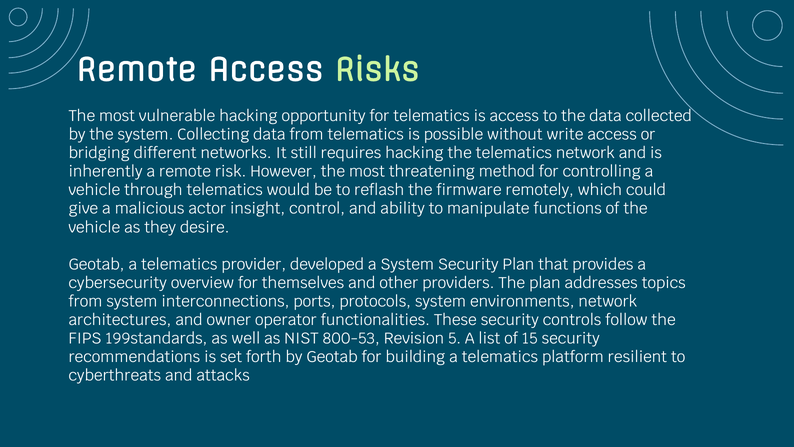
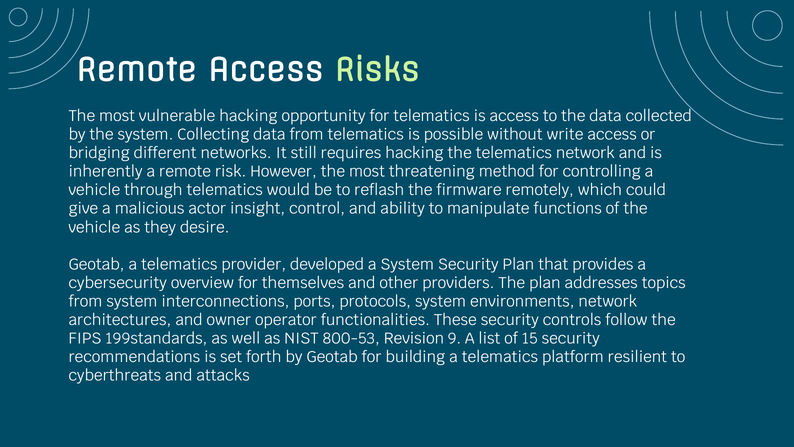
5: 5 -> 9
